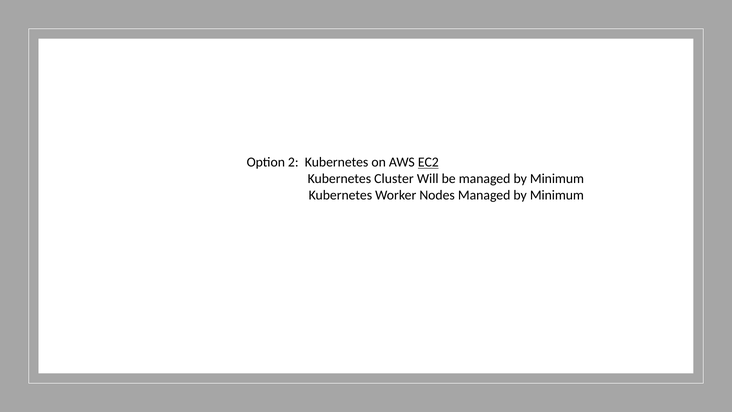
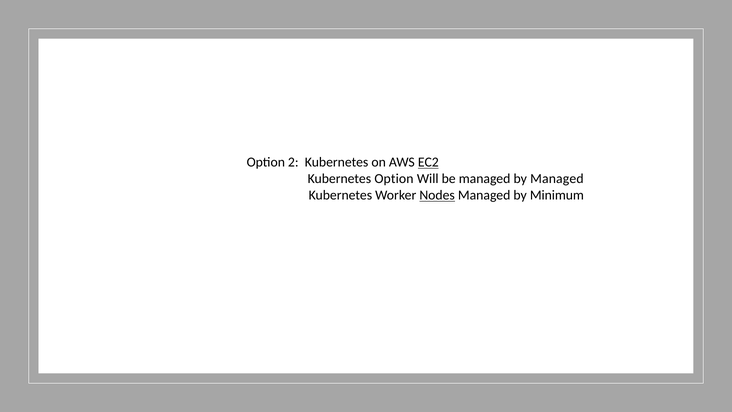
Kubernetes Cluster: Cluster -> Option
be managed by Minimum: Minimum -> Managed
Nodes underline: none -> present
